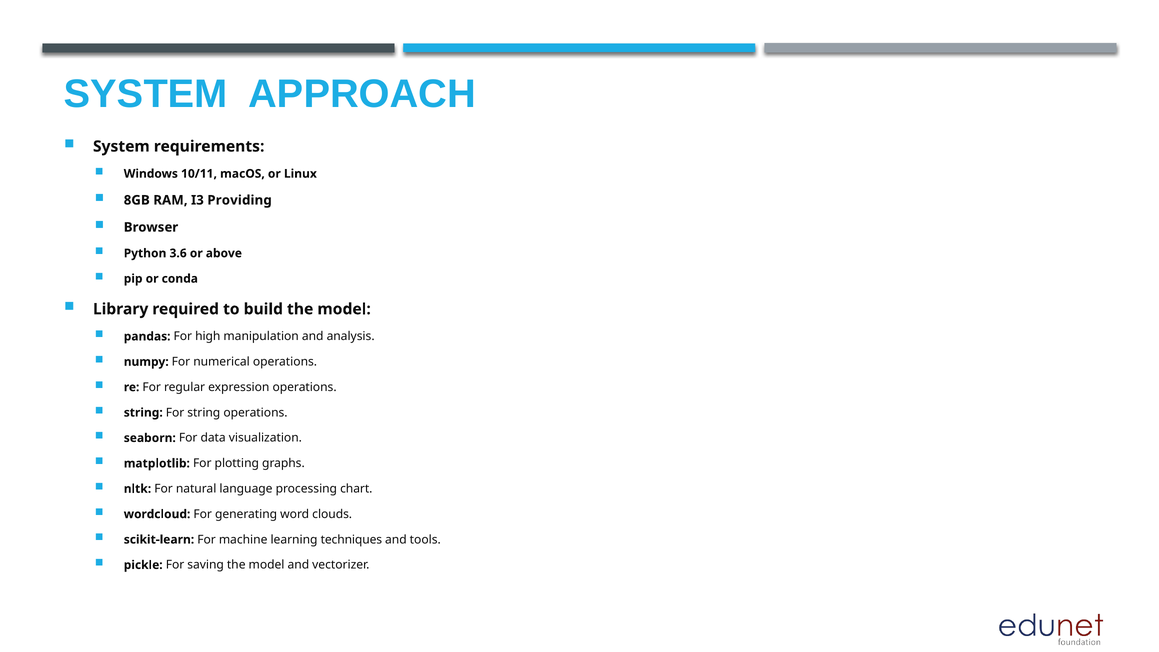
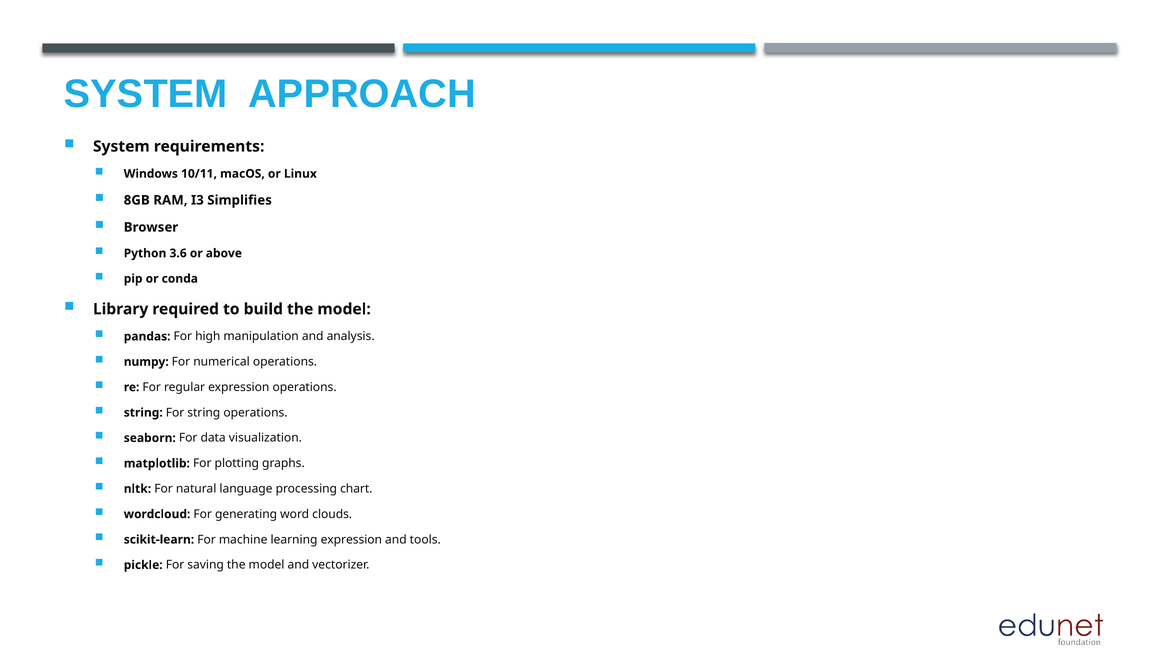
Providing: Providing -> Simplifies
learning techniques: techniques -> expression
